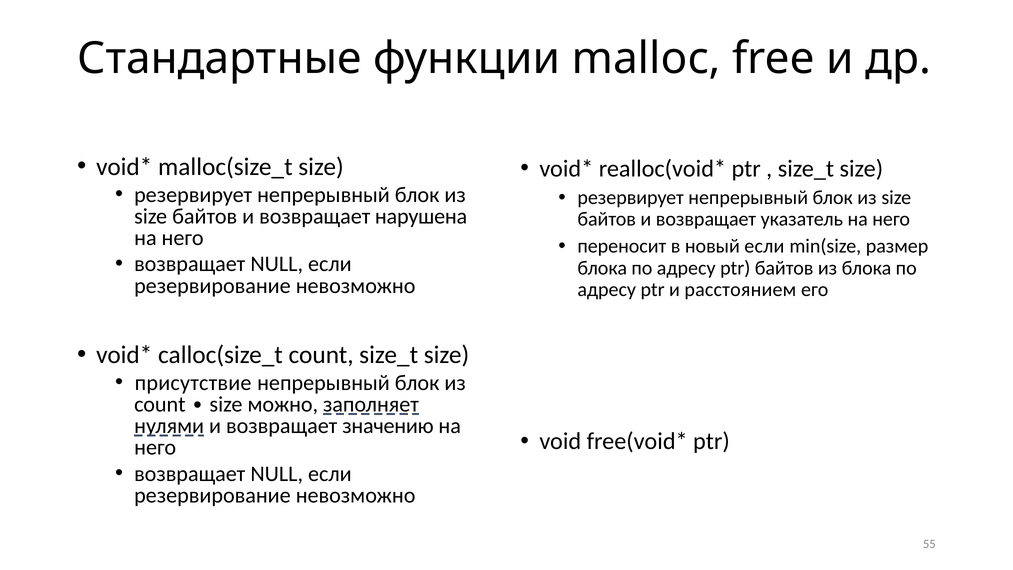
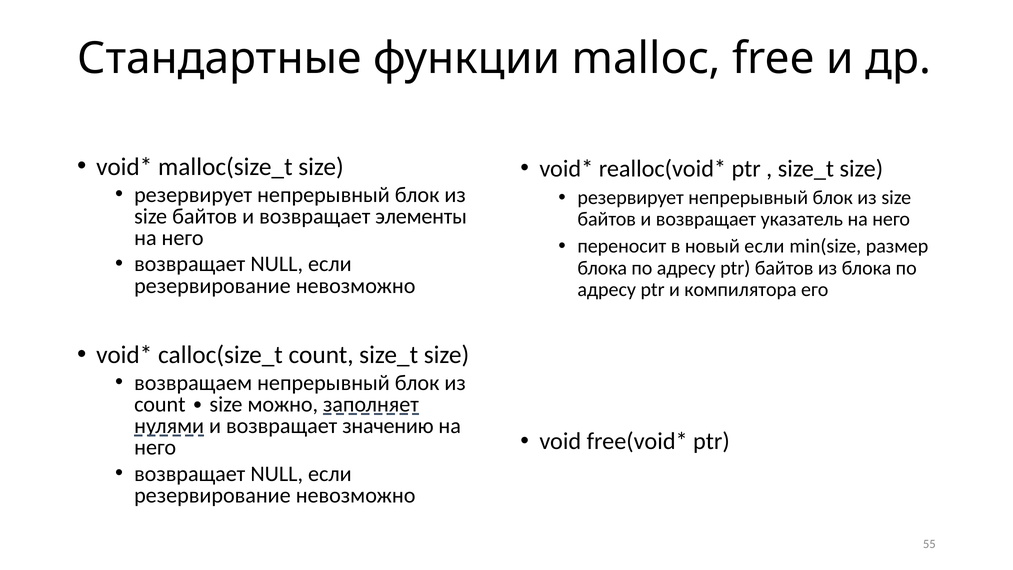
нарушена: нарушена -> элементы
расстоянием: расстоянием -> компилятора
присутствие: присутствие -> возвращаем
